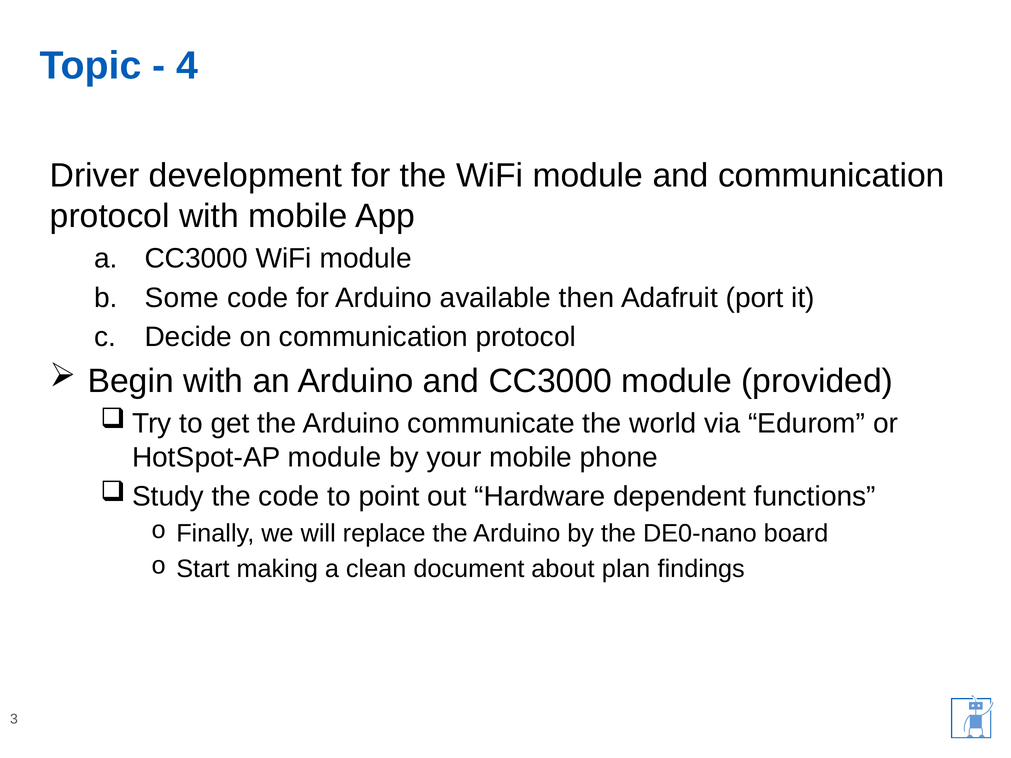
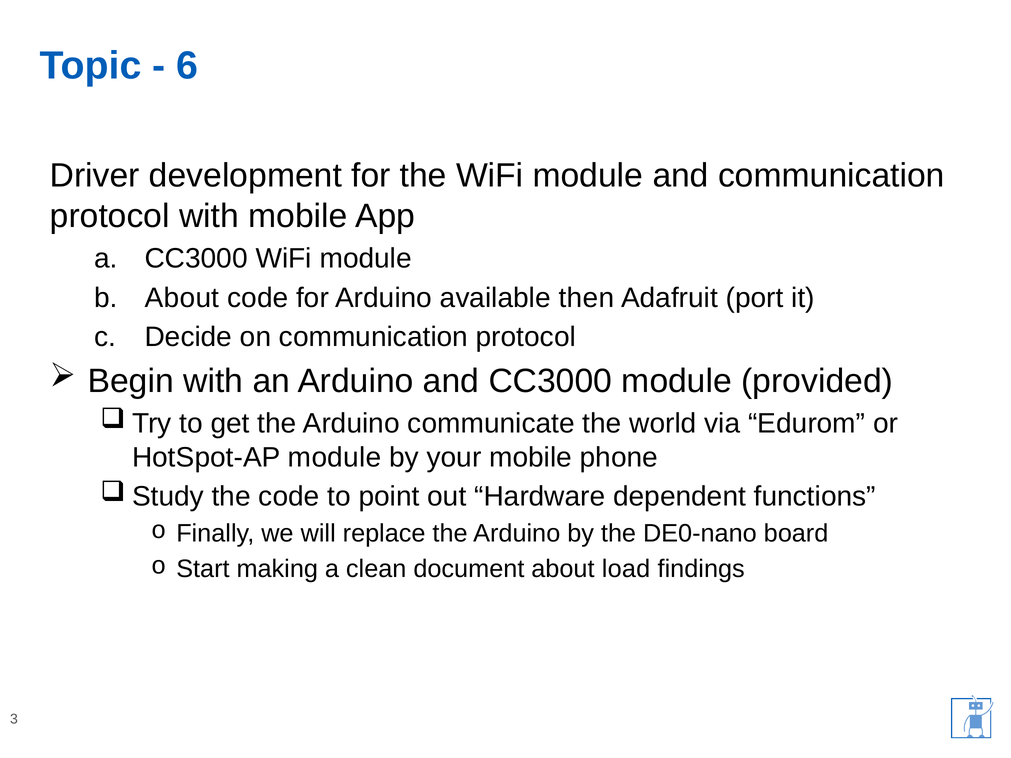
4: 4 -> 6
Some at (182, 298): Some -> About
plan: plan -> load
